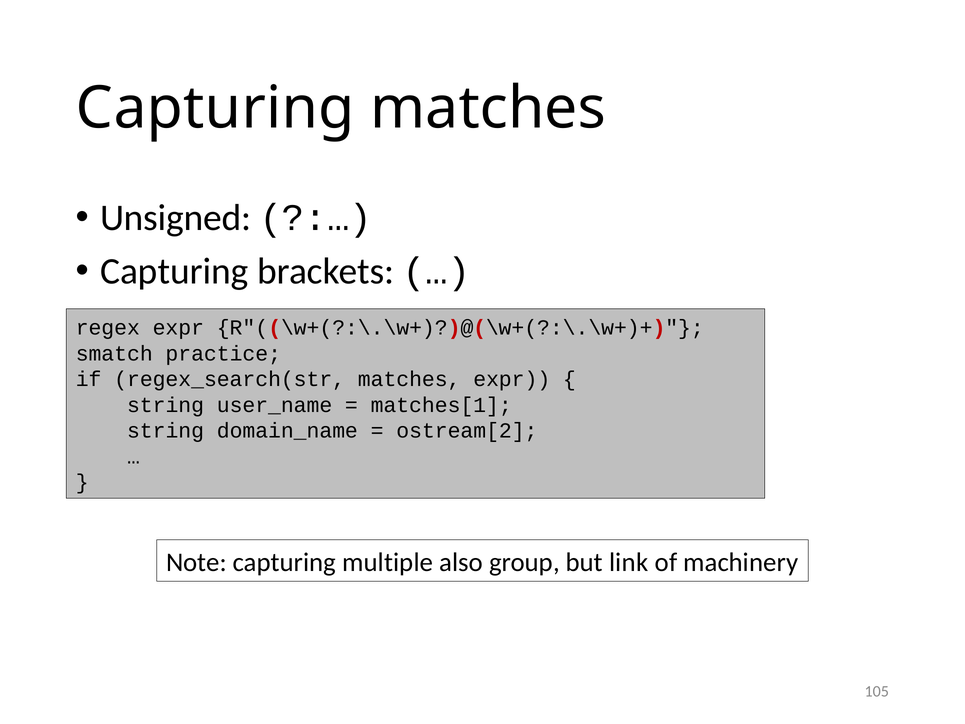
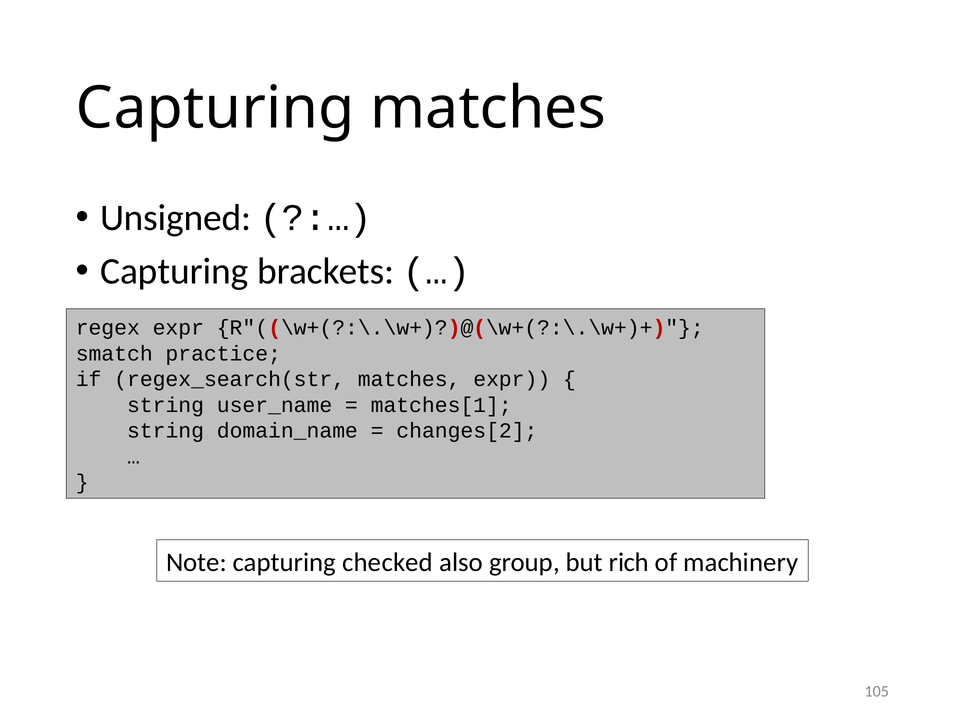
ostream[2: ostream[2 -> changes[2
multiple: multiple -> checked
link: link -> rich
